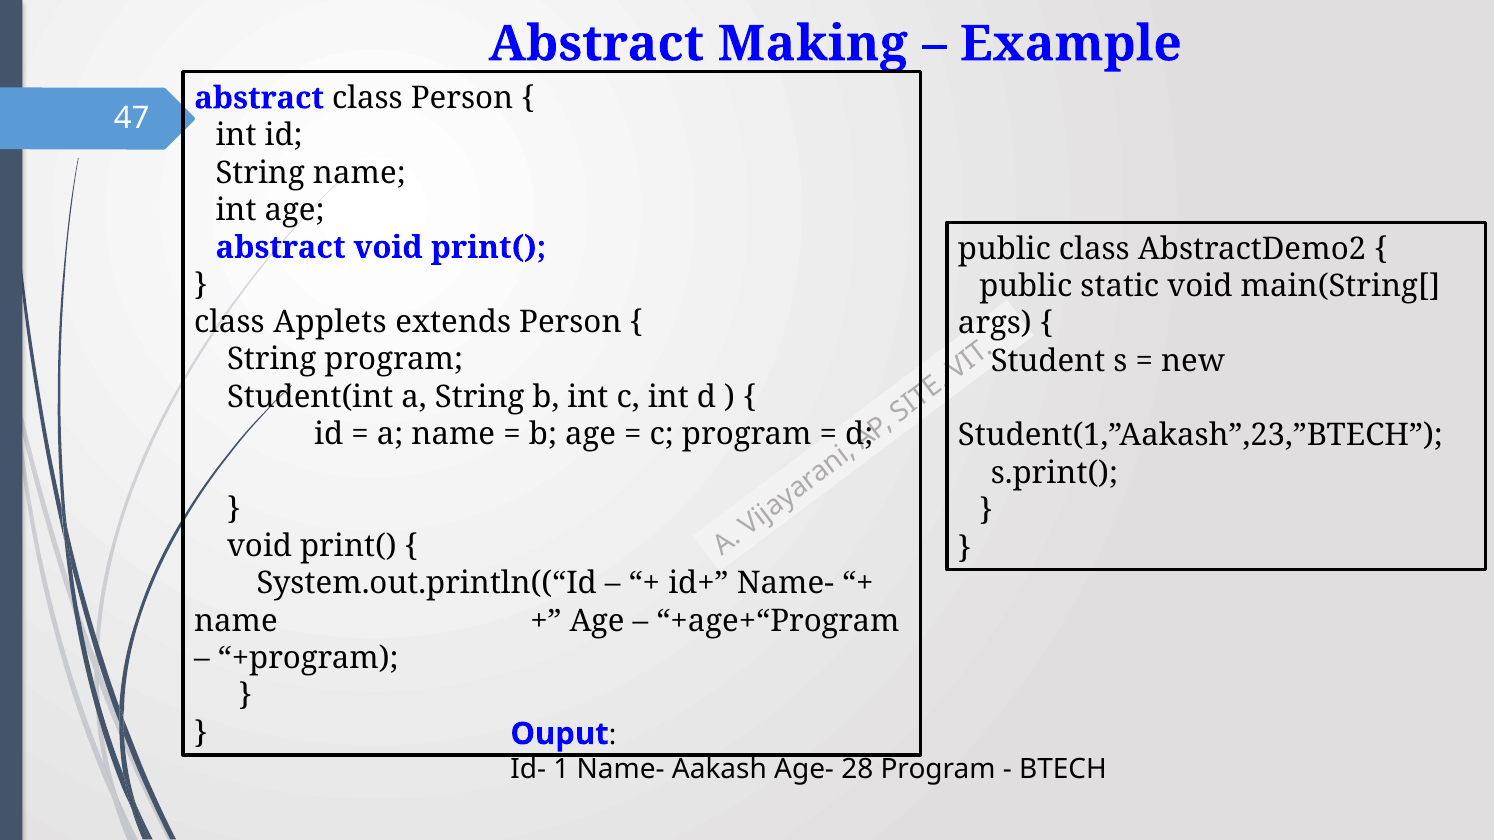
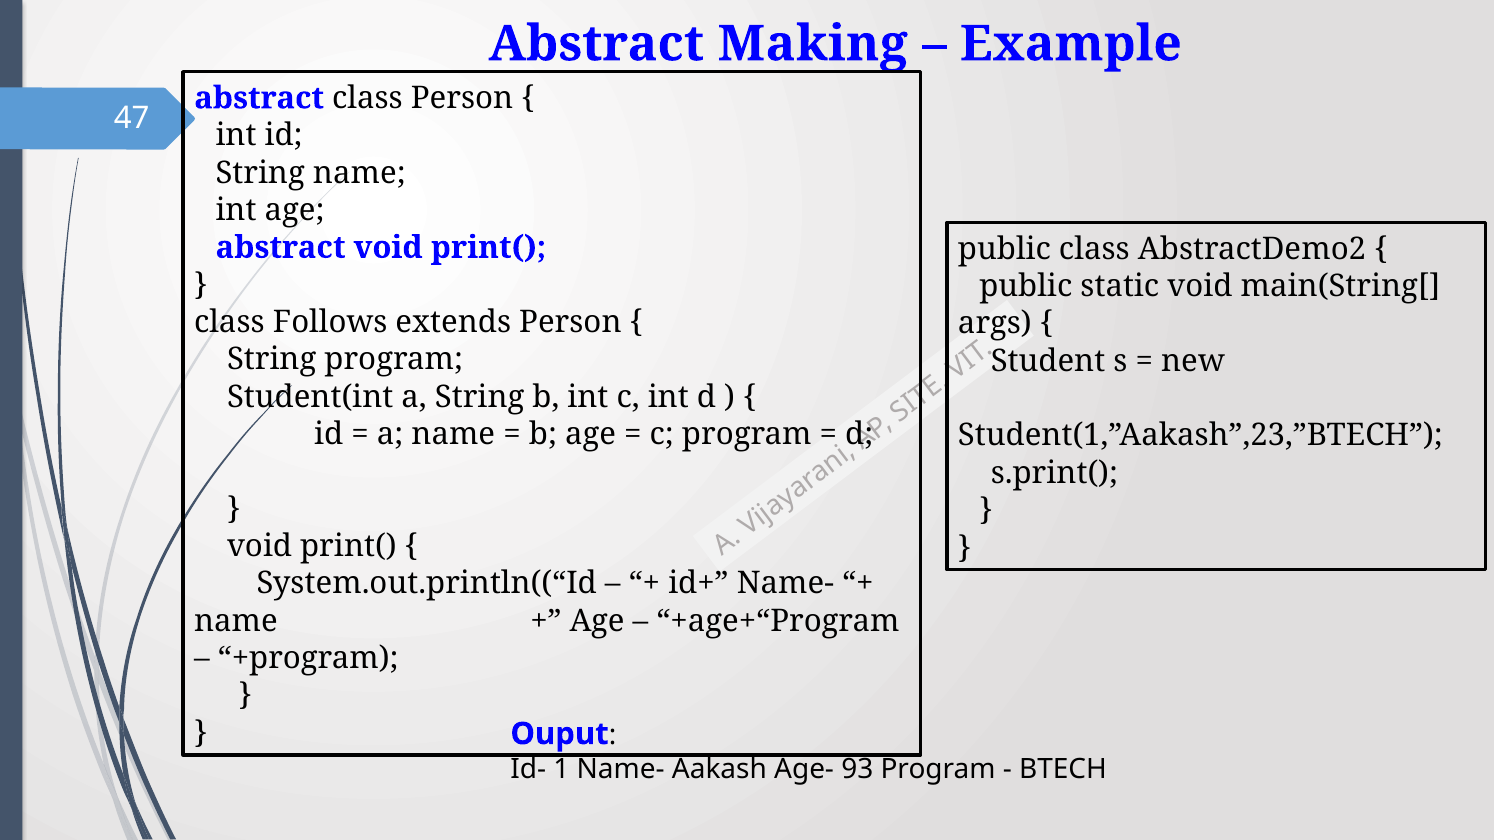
Applets: Applets -> Follows
28: 28 -> 93
